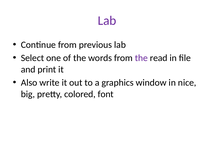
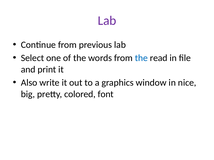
the at (141, 58) colour: purple -> blue
